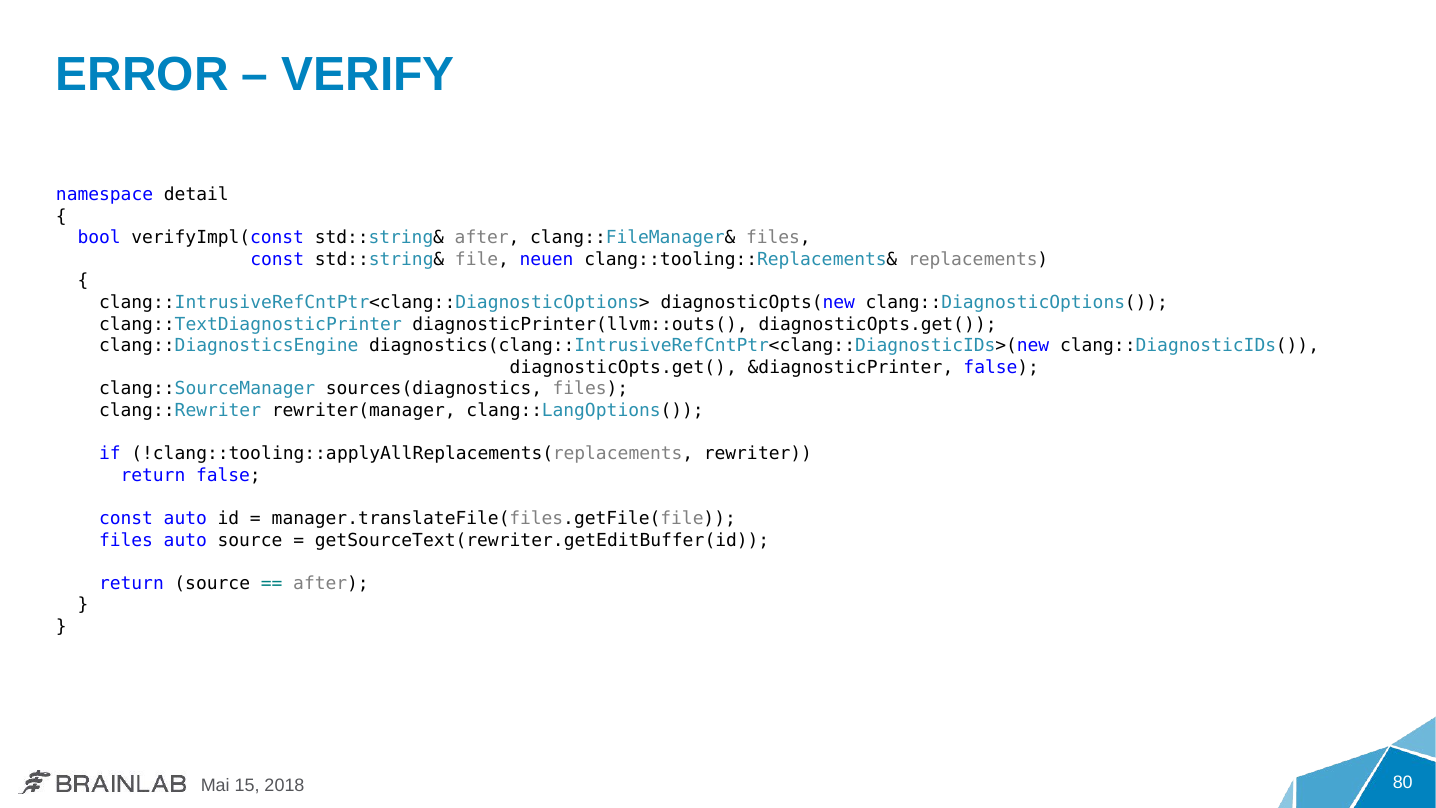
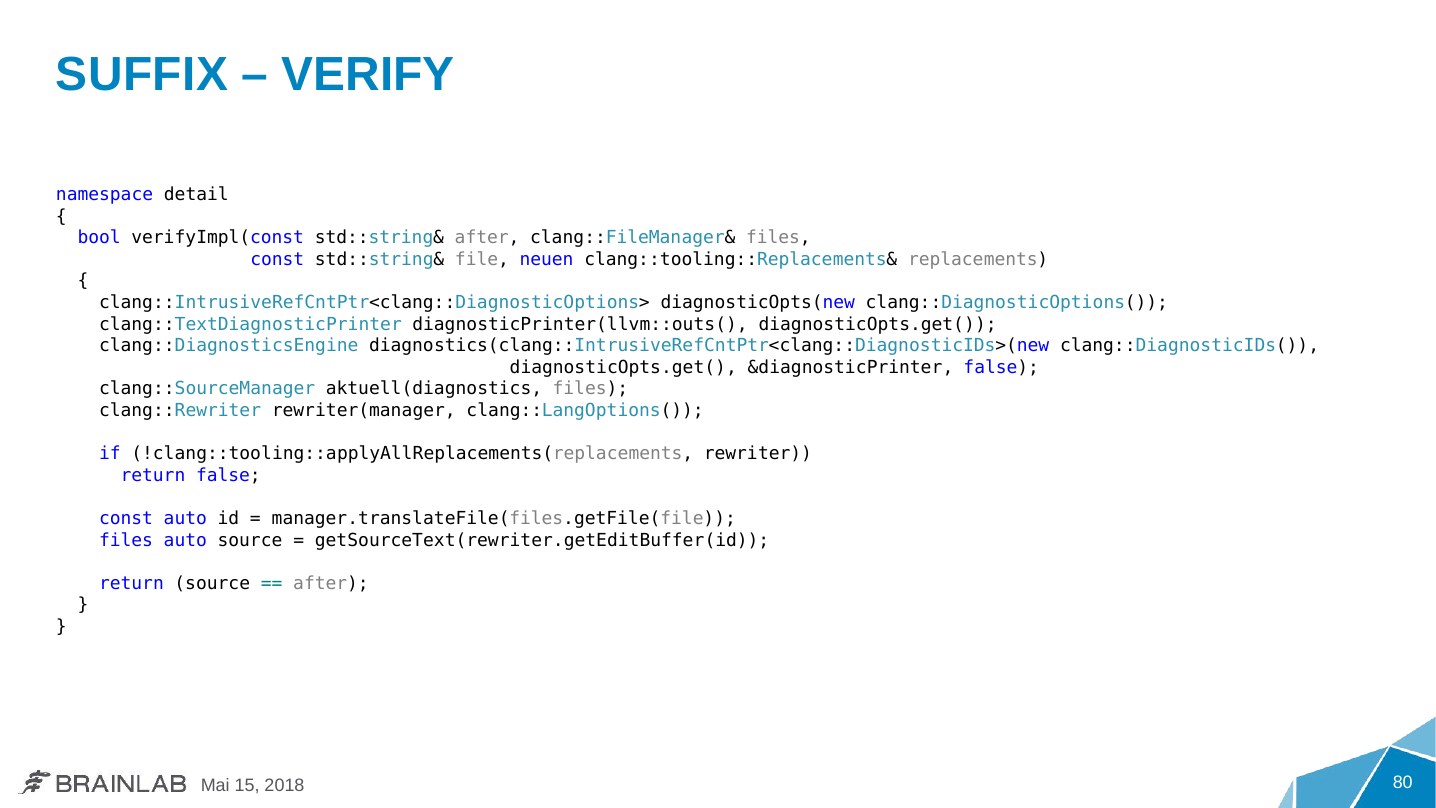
ERROR: ERROR -> SUFFIX
sources(diagnostics: sources(diagnostics -> aktuell(diagnostics
